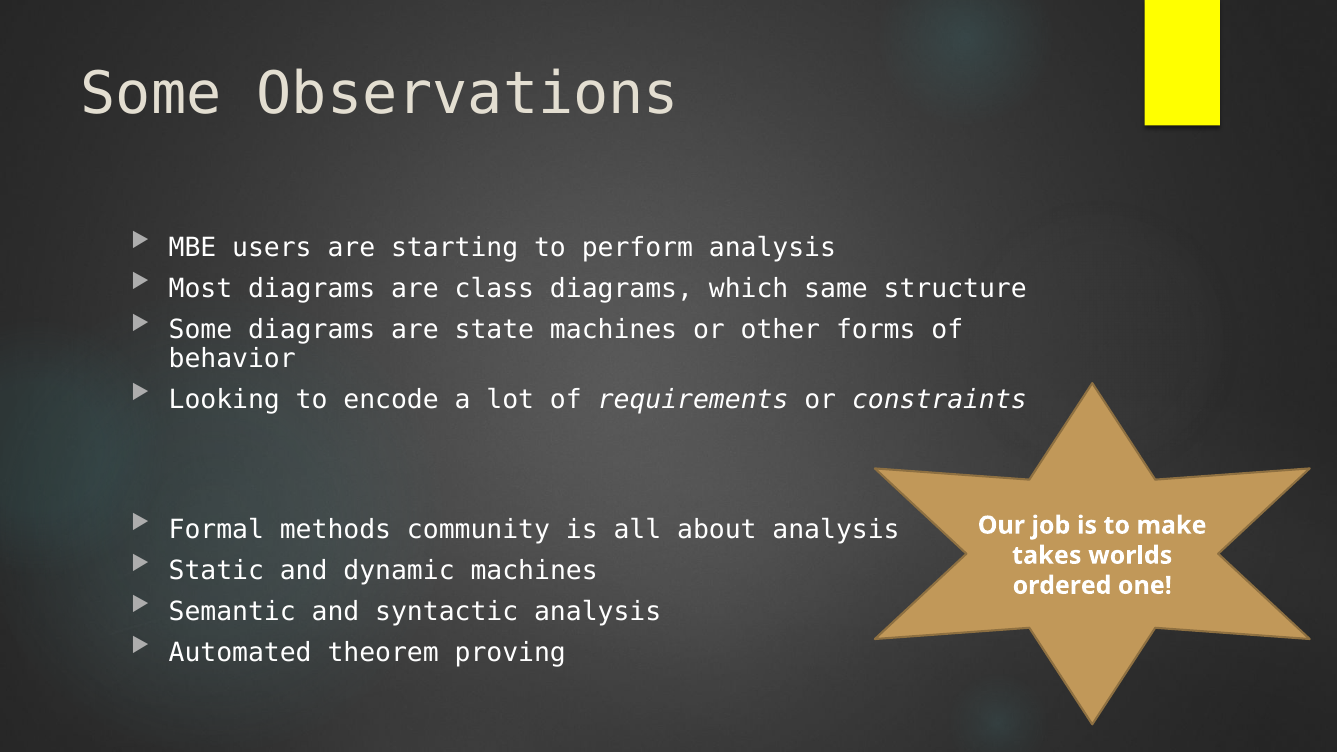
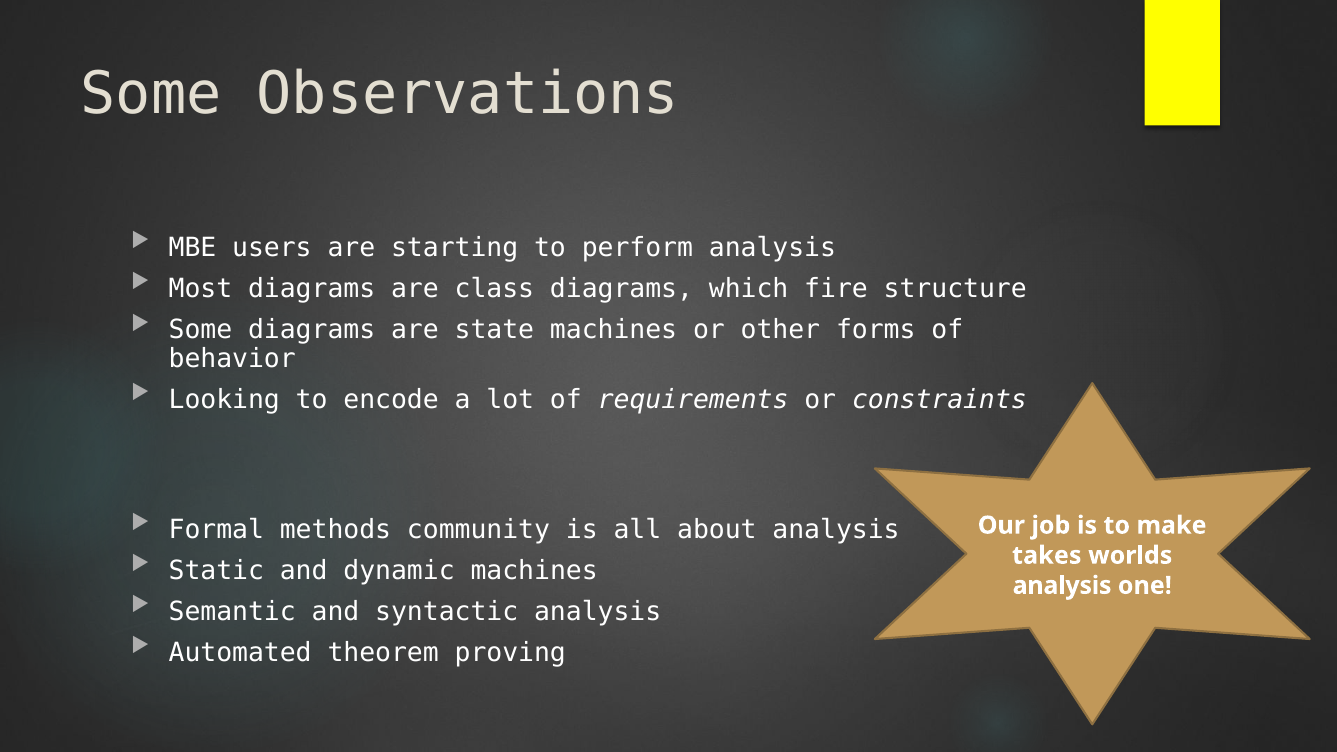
same: same -> fire
ordered at (1062, 586): ordered -> analysis
